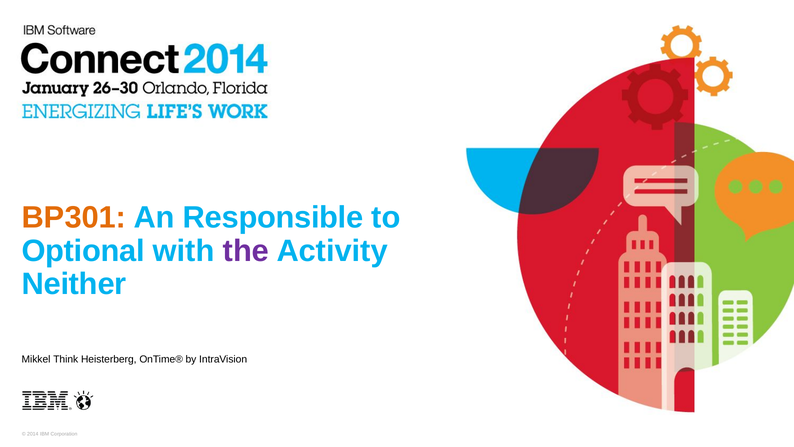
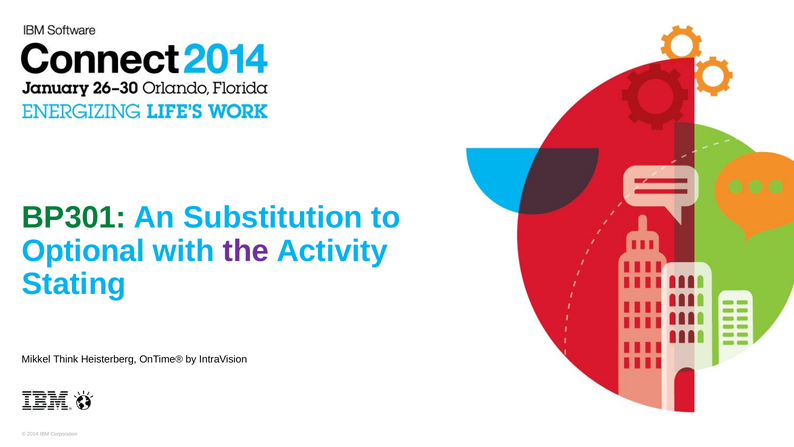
BP301 colour: orange -> green
Responsible: Responsible -> Substitution
Neither: Neither -> Stating
